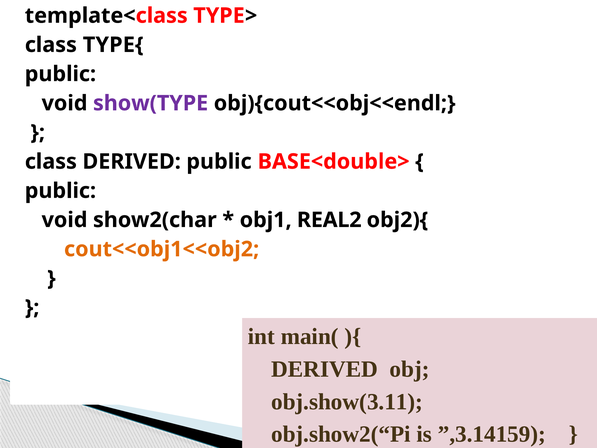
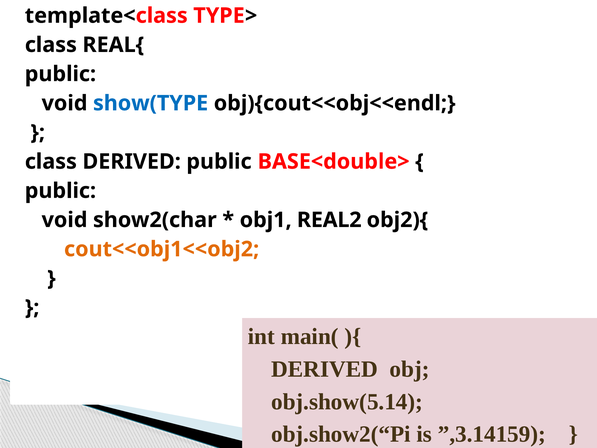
TYPE{: TYPE{ -> REAL{
show(TYPE colour: purple -> blue
obj.show(3.11: obj.show(3.11 -> obj.show(5.14
